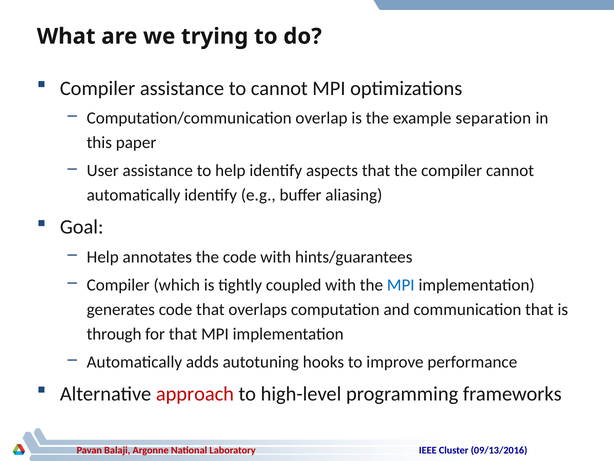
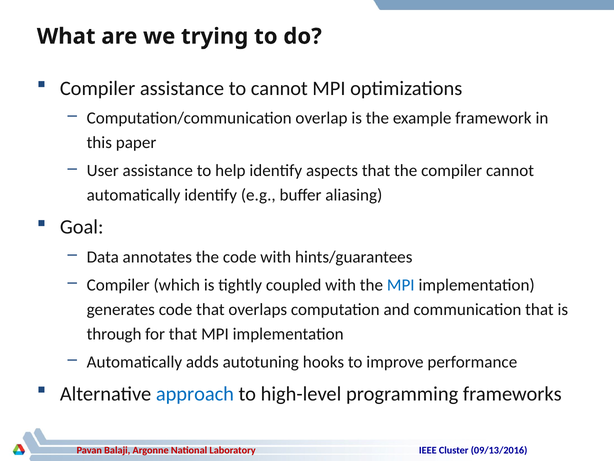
separation: separation -> framework
Help at (103, 257): Help -> Data
approach colour: red -> blue
